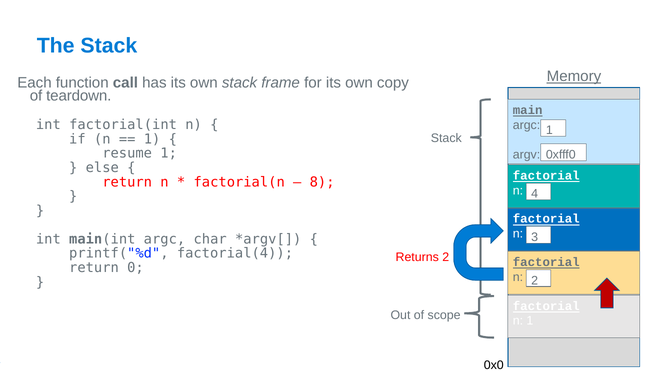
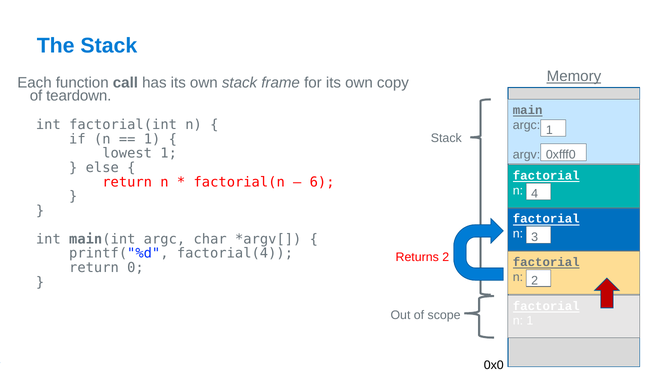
resume: resume -> lowest
8: 8 -> 6
